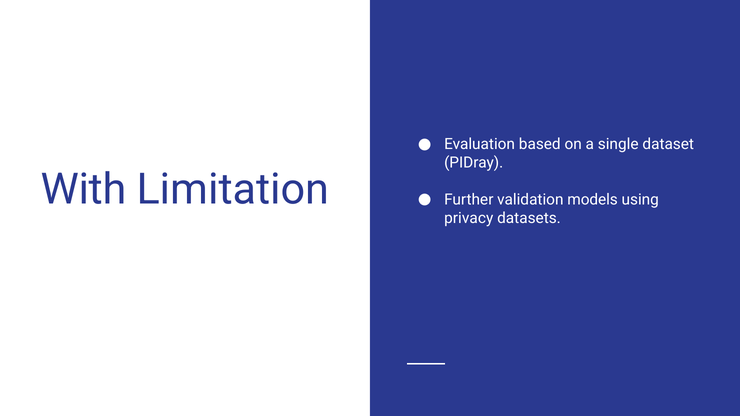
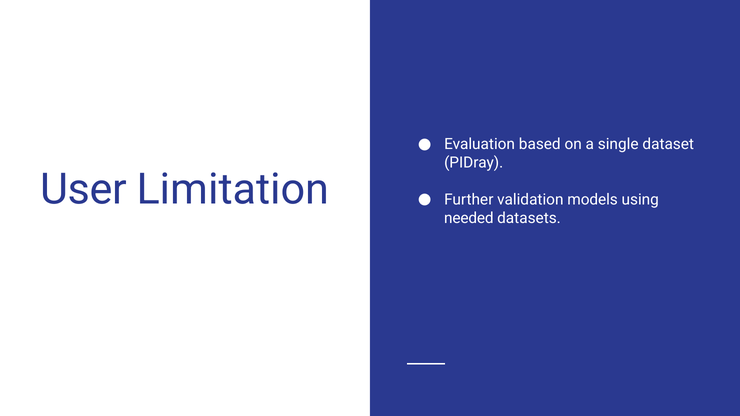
With: With -> User
privacy: privacy -> needed
